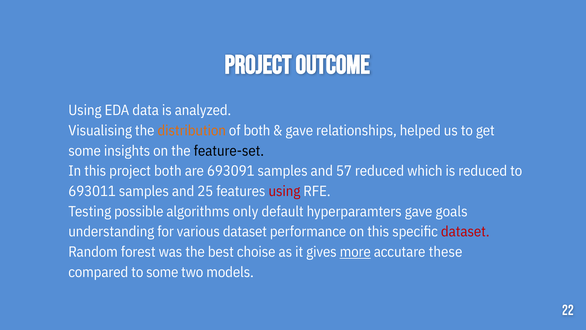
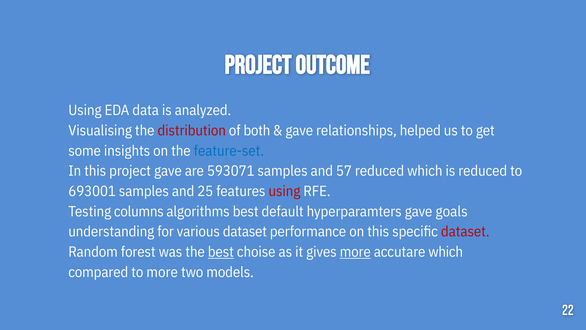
distribution colour: orange -> red
feature-set colour: black -> blue
project both: both -> gave
693091: 693091 -> 593071
693011: 693011 -> 693001
possible: possible -> columns
algorithms only: only -> best
best at (221, 252) underline: none -> present
accutare these: these -> which
to some: some -> more
